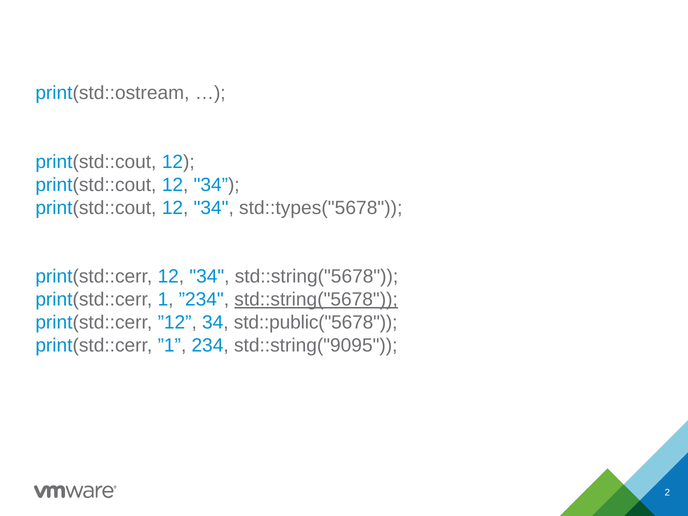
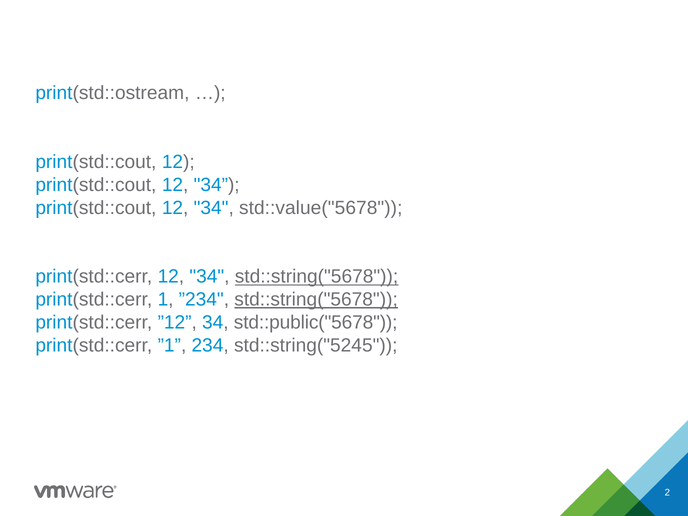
std::types("5678: std::types("5678 -> std::value("5678
std::string("5678 at (317, 277) underline: none -> present
std::string("9095: std::string("9095 -> std::string("5245
